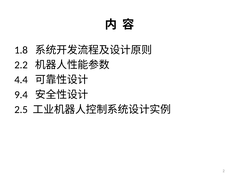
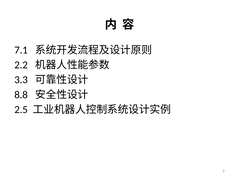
1.8: 1.8 -> 7.1
4.4: 4.4 -> 3.3
9.4: 9.4 -> 8.8
